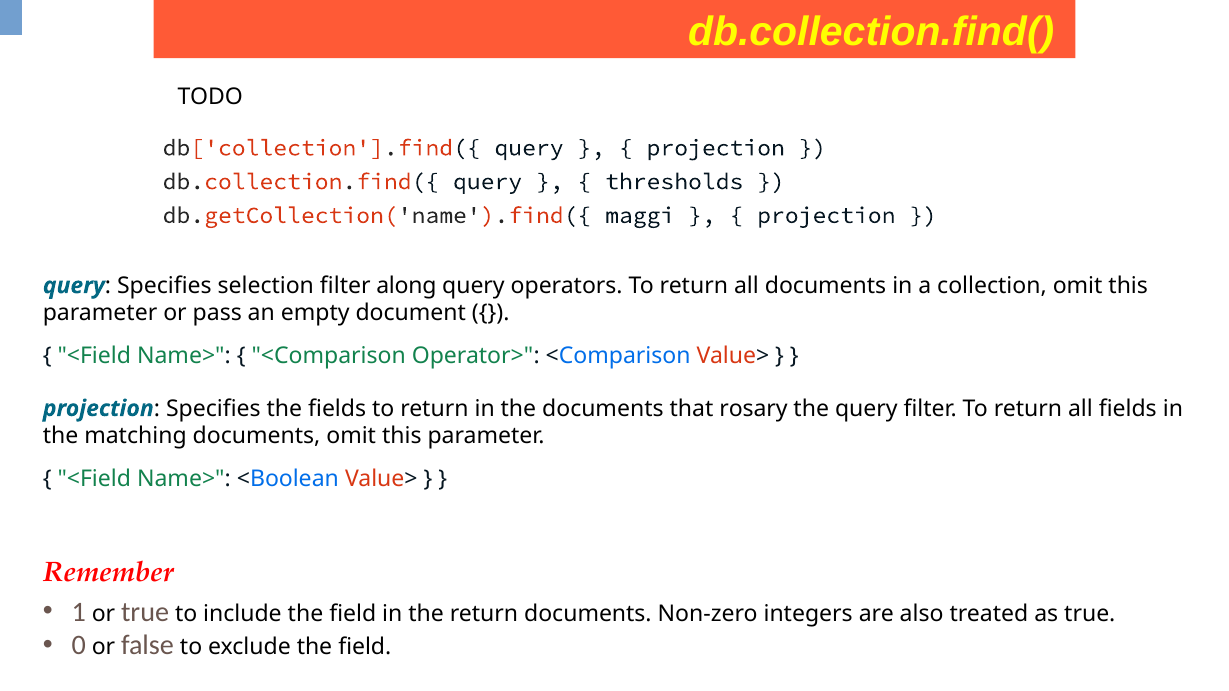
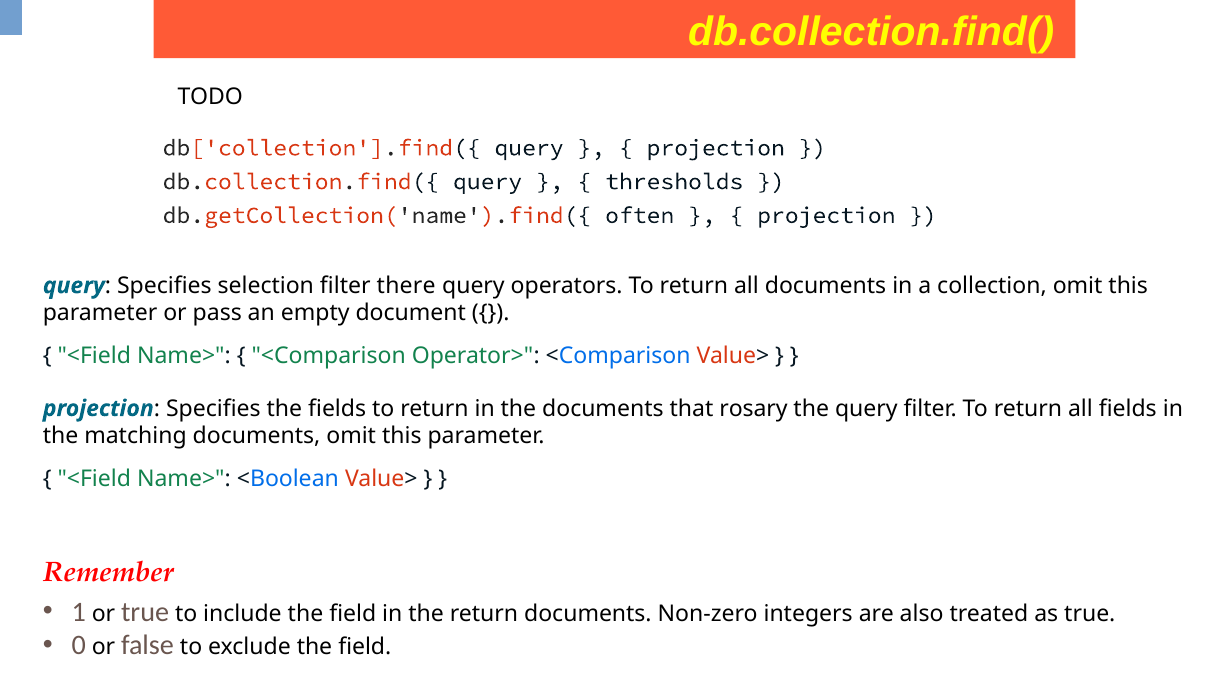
maggi: maggi -> often
along: along -> there
